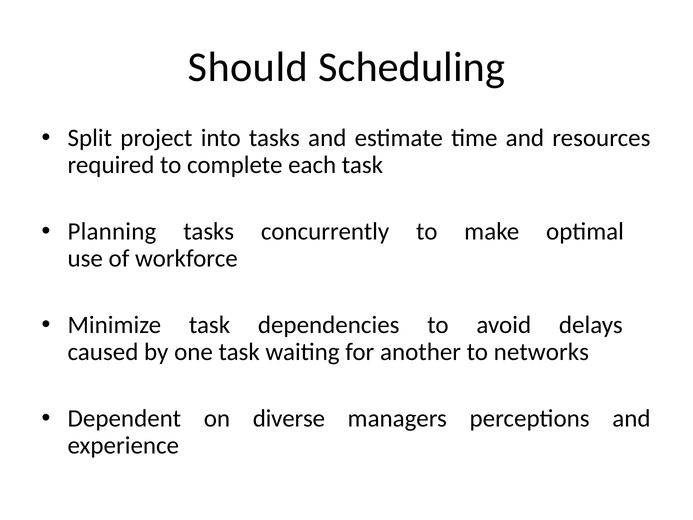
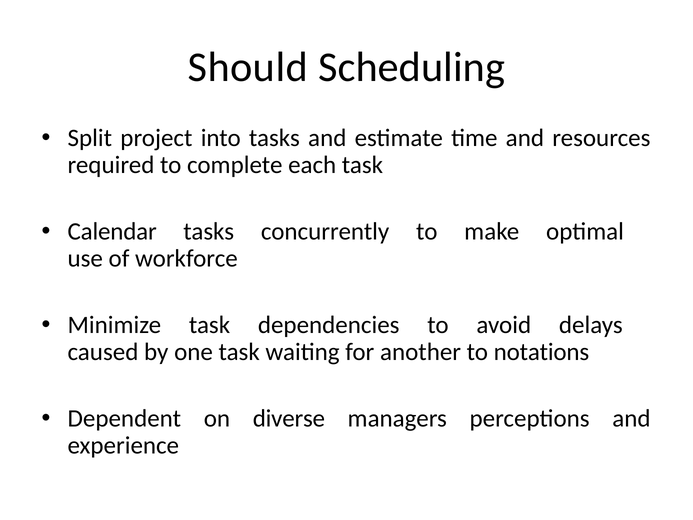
Planning: Planning -> Calendar
networks: networks -> notations
